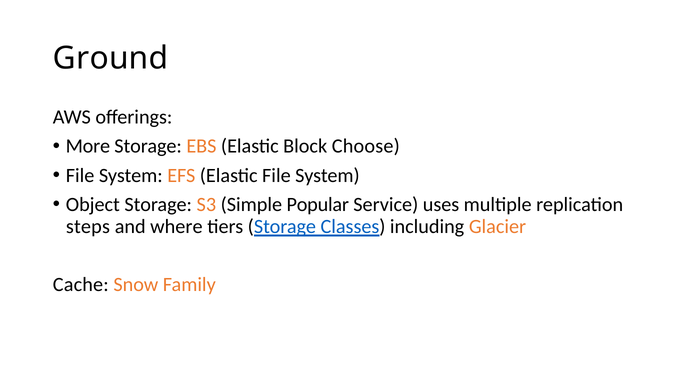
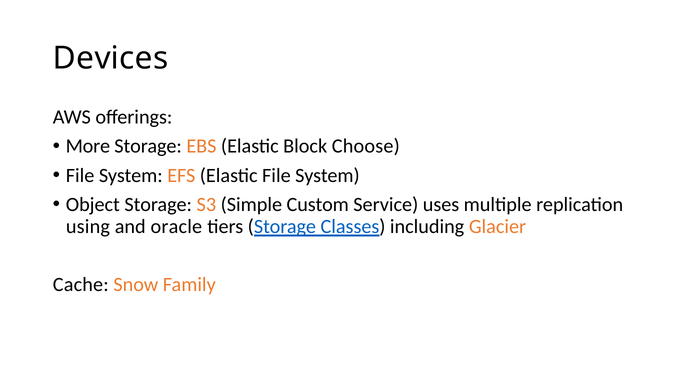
Ground: Ground -> Devices
Popular: Popular -> Custom
steps: steps -> using
where: where -> oracle
